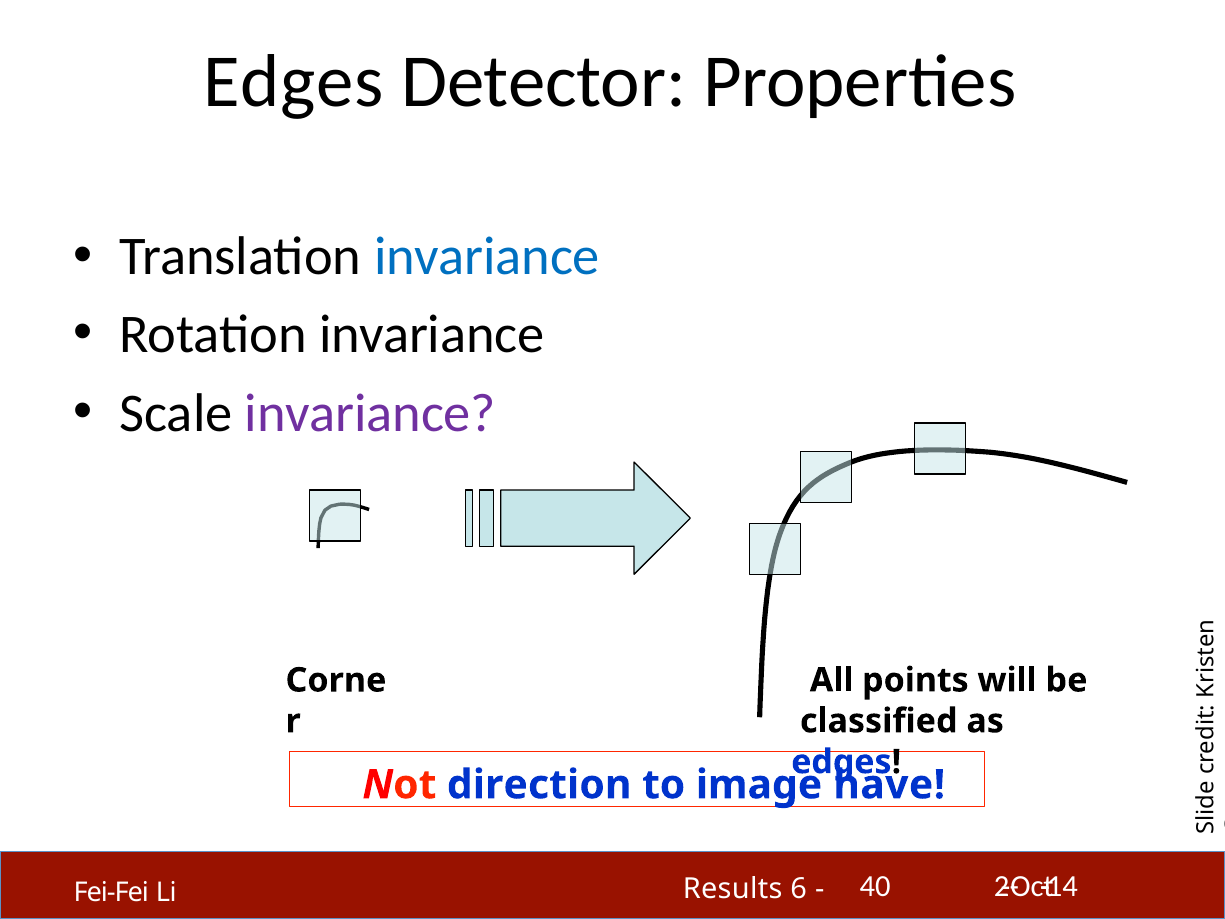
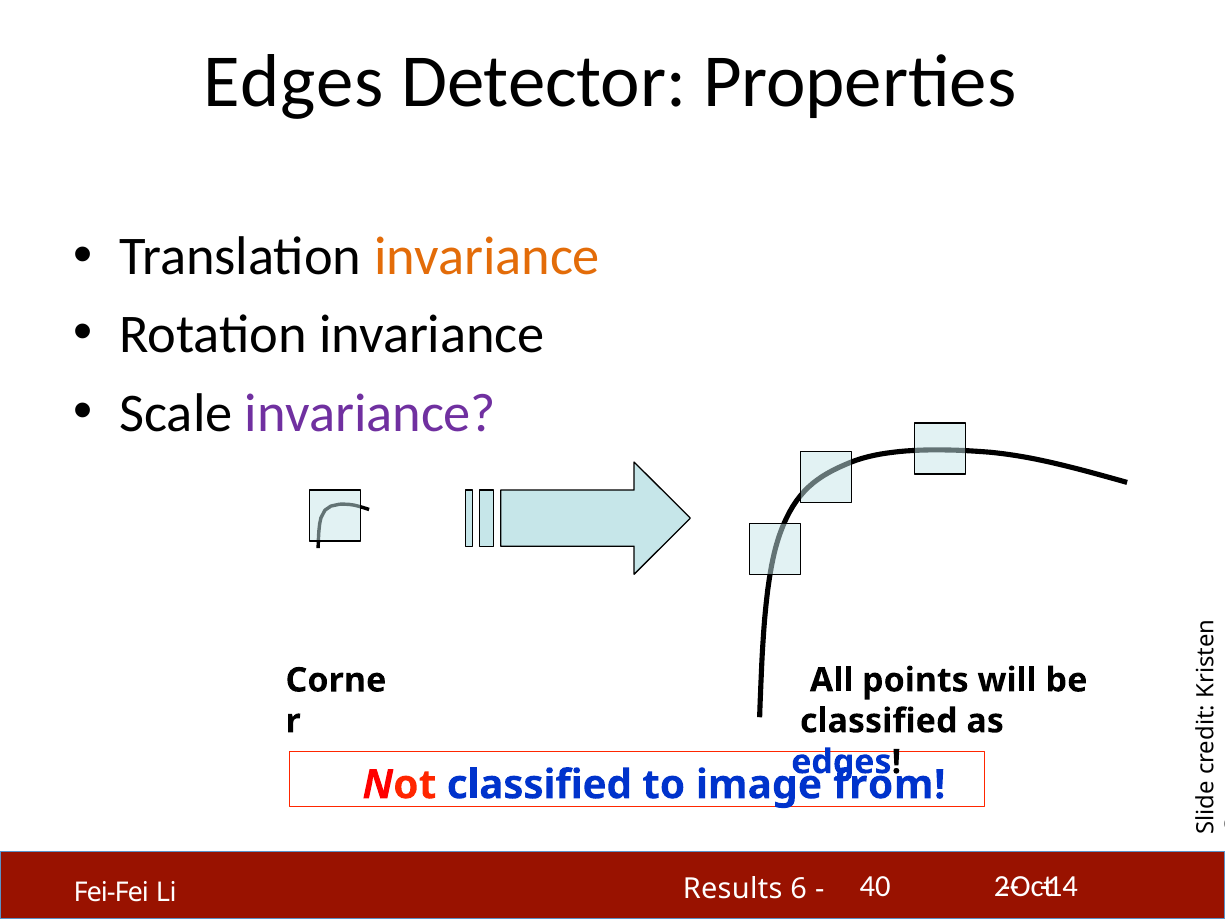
invariance at (487, 257) colour: blue -> orange
Not direction: direction -> classified
have: have -> from
